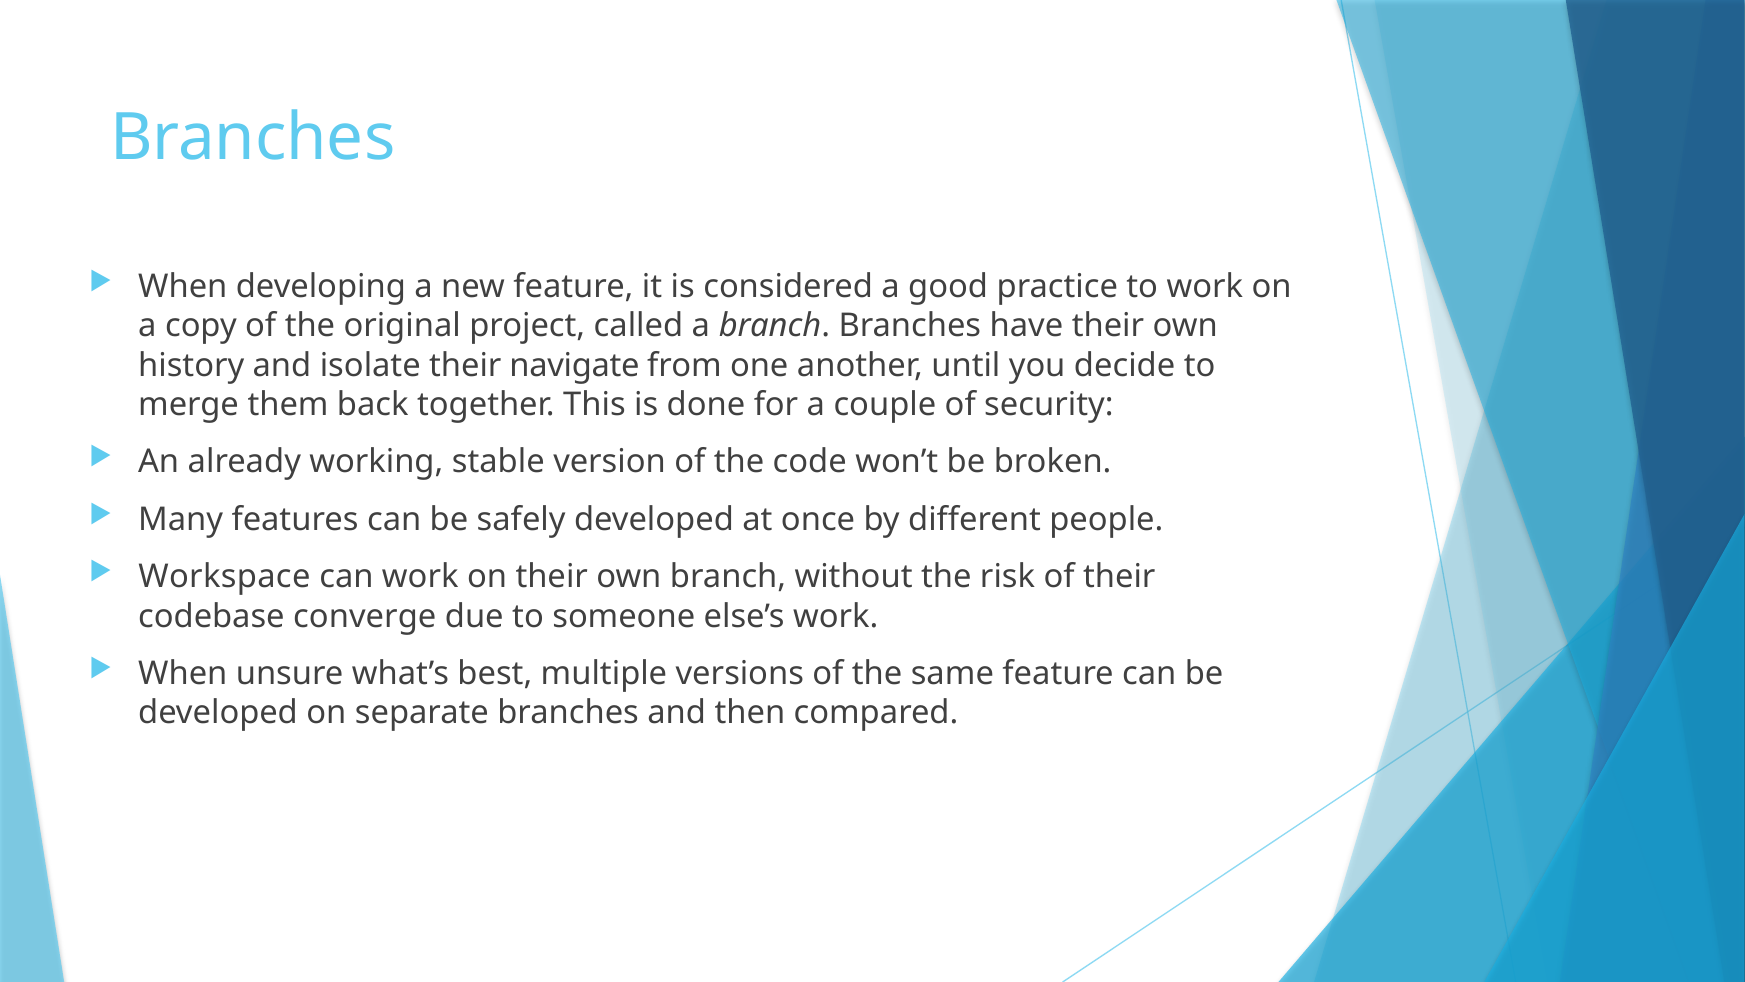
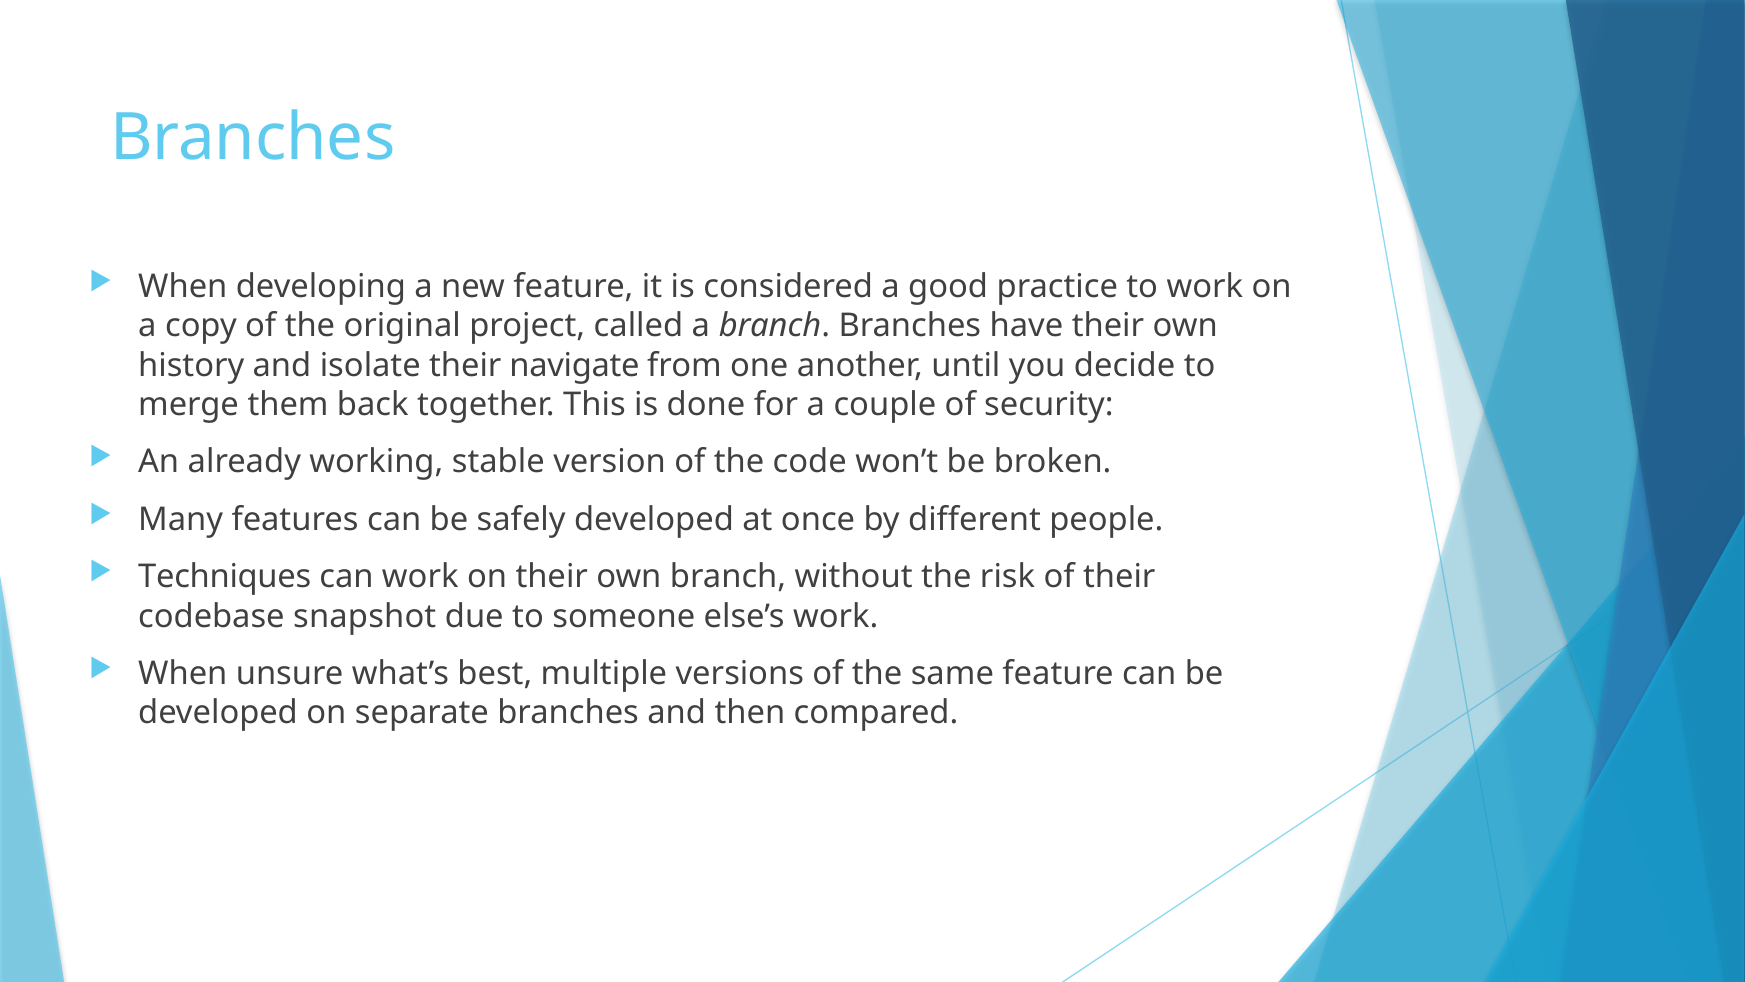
Workspace: Workspace -> Techniques
converge: converge -> snapshot
